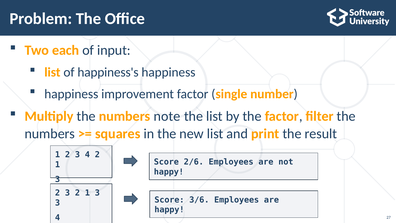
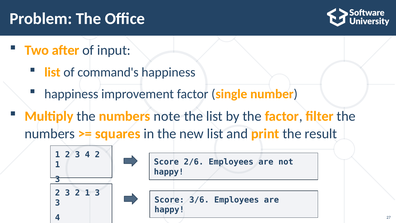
each: each -> after
happiness's: happiness's -> command's
